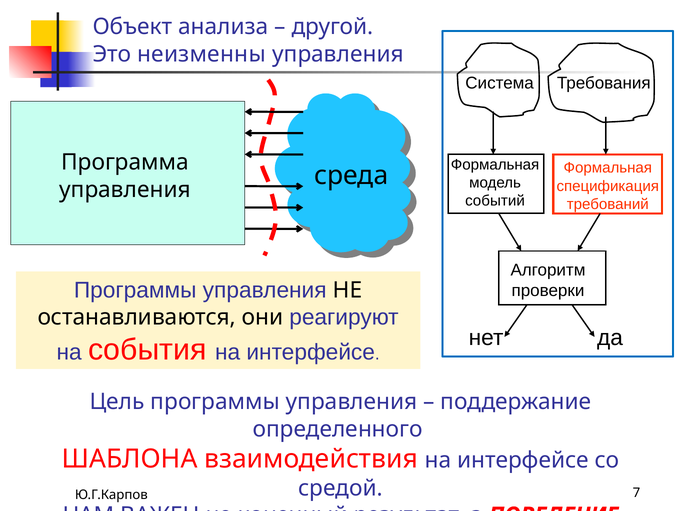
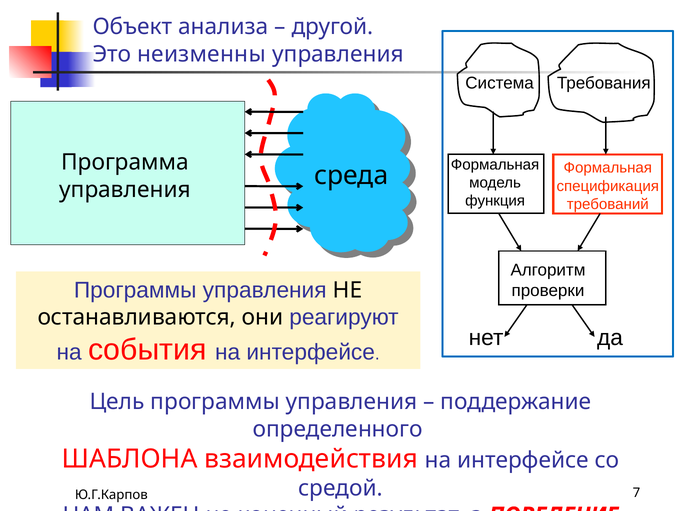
событий: событий -> функция
